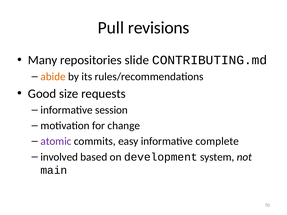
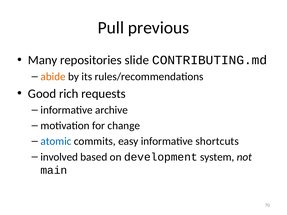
revisions: revisions -> previous
size: size -> rich
session: session -> archive
atomic colour: purple -> blue
complete: complete -> shortcuts
